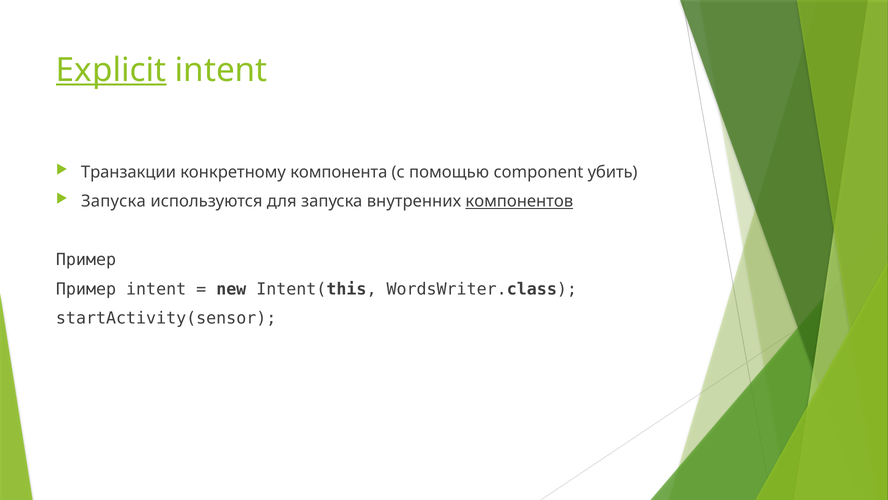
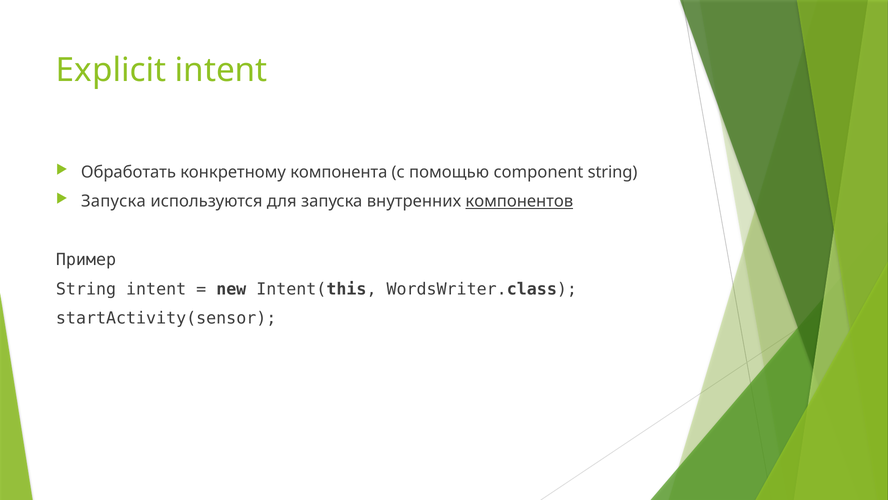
Explicit underline: present -> none
Транзакции: Транзакции -> Обработать
component убить: убить -> string
Пример at (86, 289): Пример -> String
